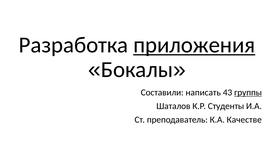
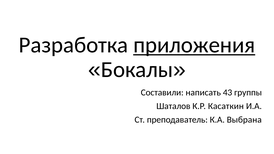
группы underline: present -> none
Студенты: Студенты -> Касаткин
Качестве: Качестве -> Выбрана
